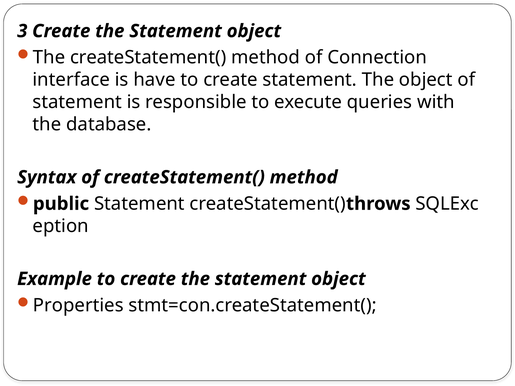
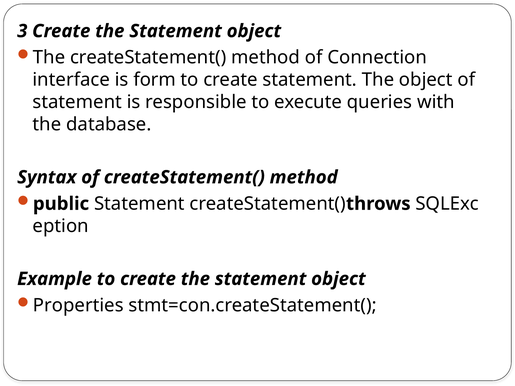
have: have -> form
